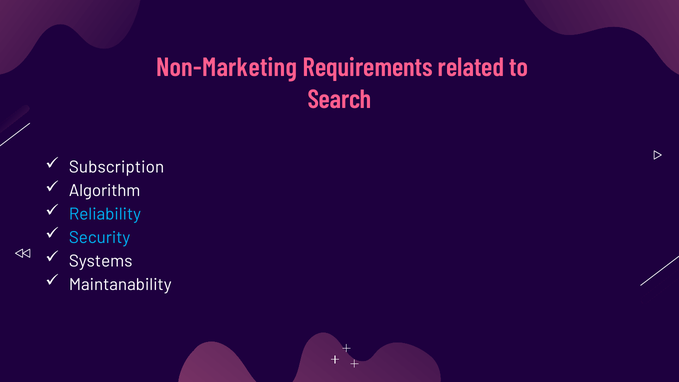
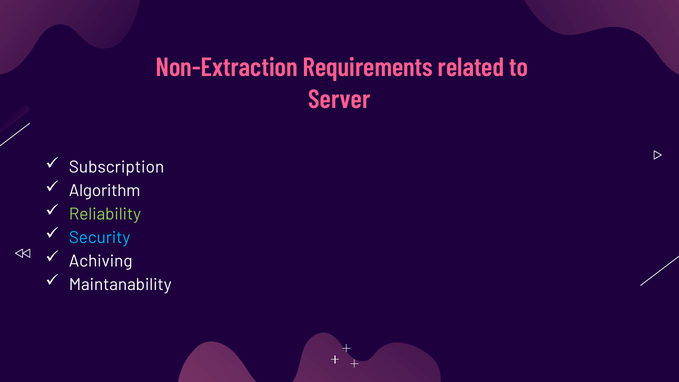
Non-Marketing: Non-Marketing -> Non-Extraction
Search: Search -> Server
Reliability colour: light blue -> light green
Systems: Systems -> Achiving
